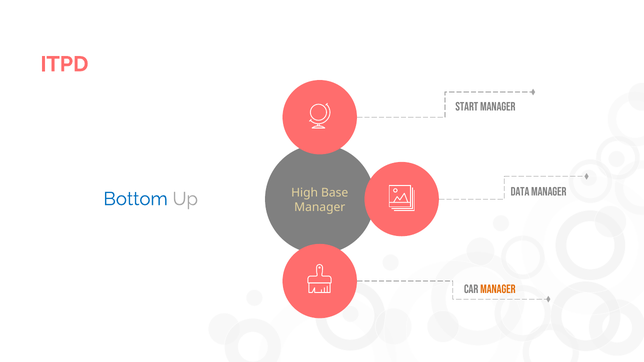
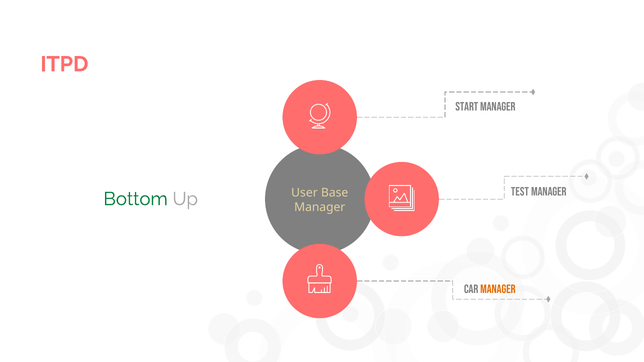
Data: Data -> Test
Bottom colour: blue -> green
High: High -> User
